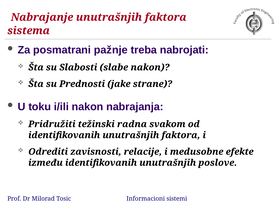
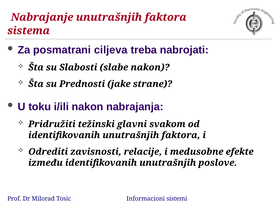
pažnje: pažnje -> ciljeva
radna: radna -> glavni
